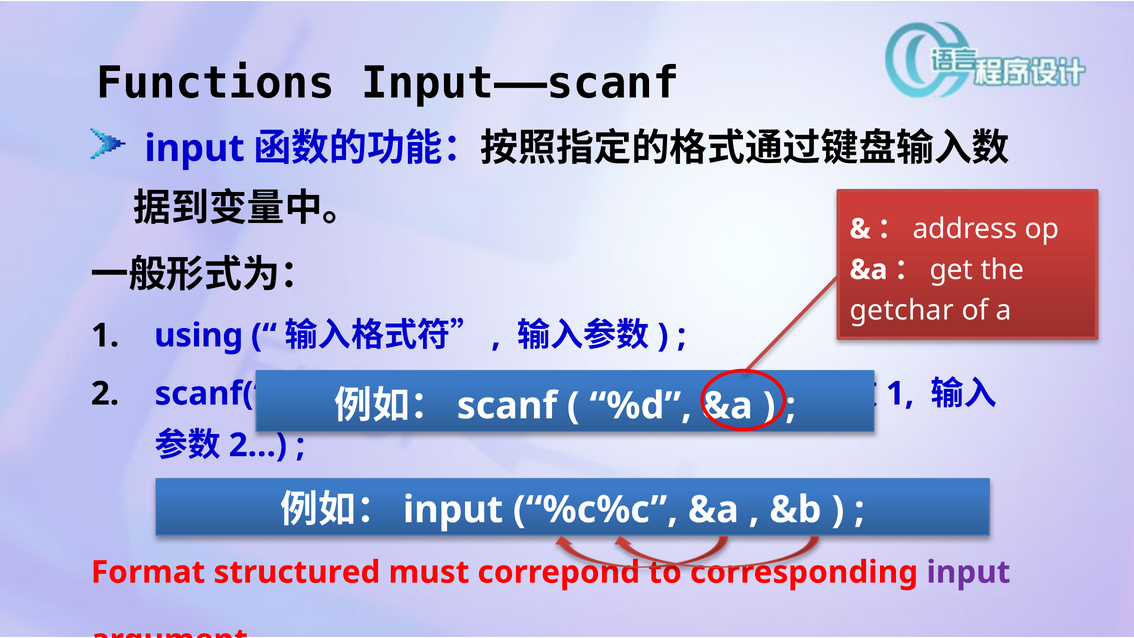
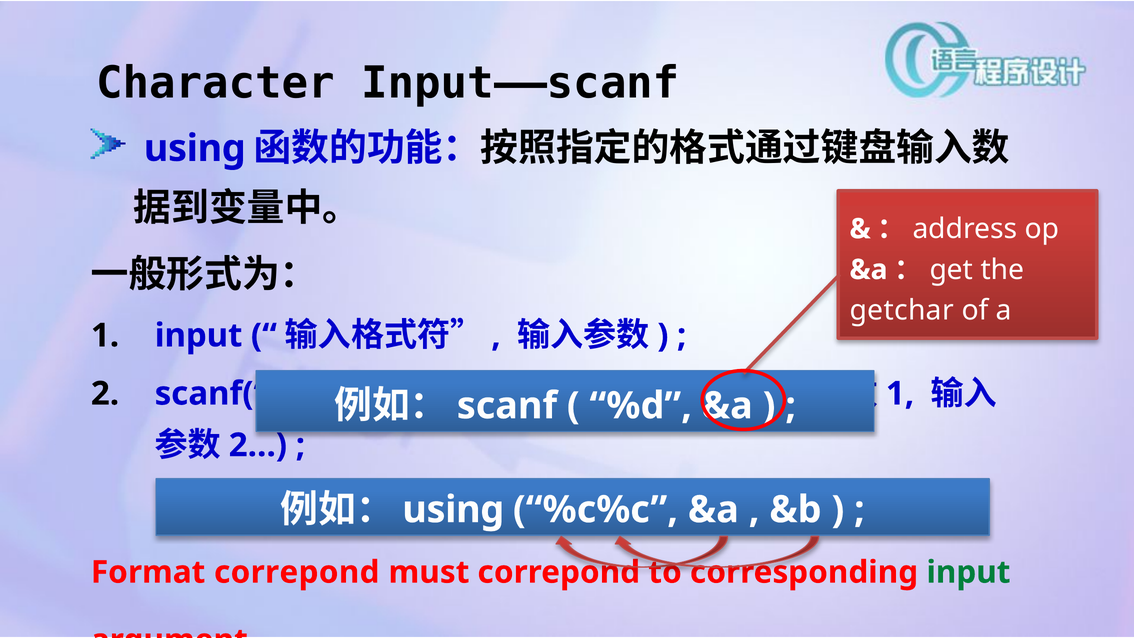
Functions: Functions -> Character
input at (195, 148): input -> using
using at (199, 335): using -> input
input at (453, 510): input -> using
Format structured: structured -> correpond
input at (968, 572) colour: purple -> green
